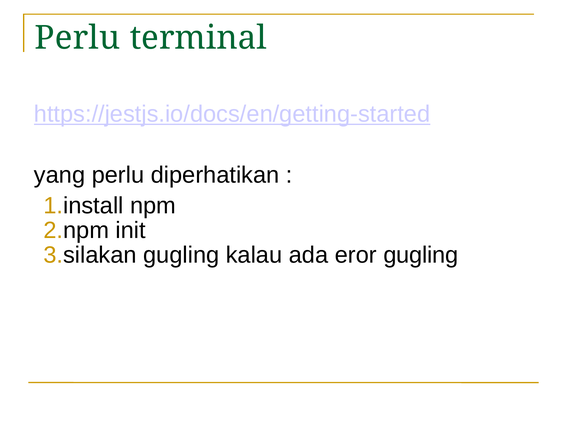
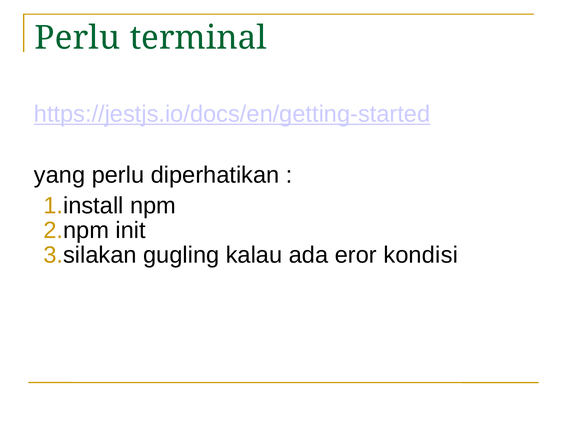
eror gugling: gugling -> kondisi
